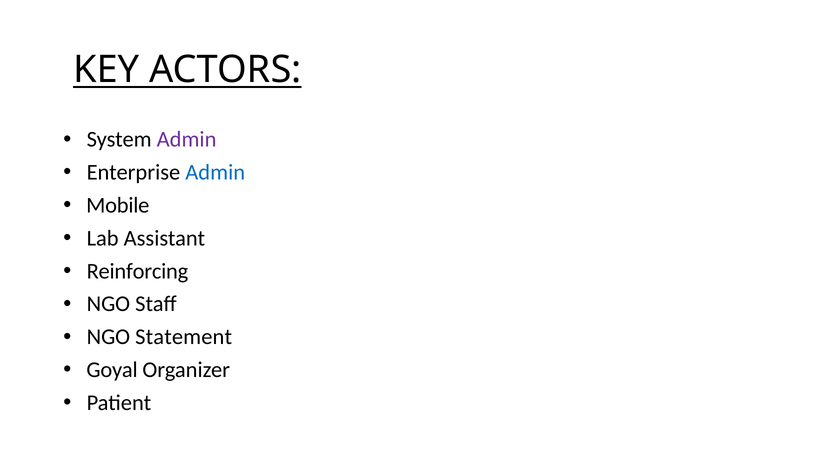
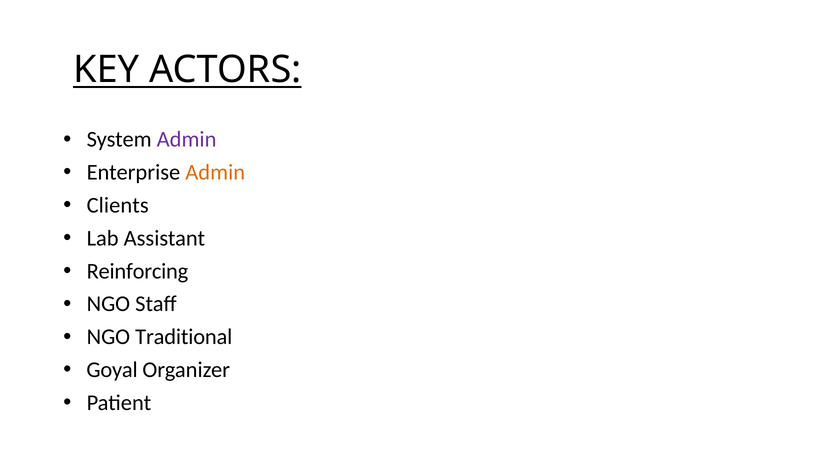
Admin at (215, 172) colour: blue -> orange
Mobile: Mobile -> Clients
Statement: Statement -> Traditional
